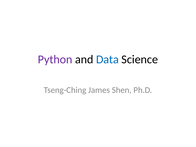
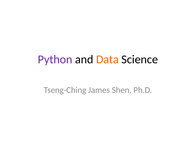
Data colour: blue -> orange
